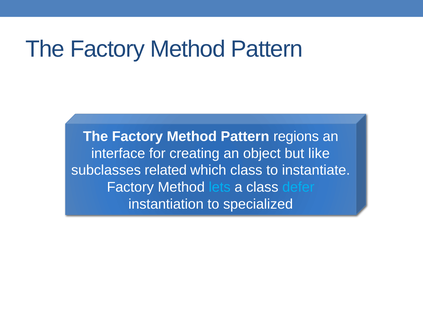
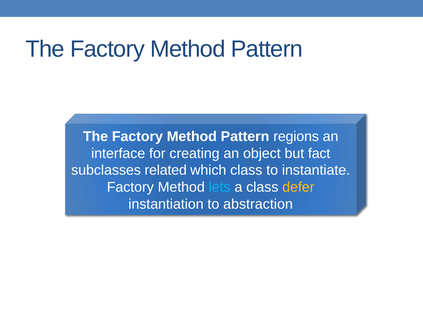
like: like -> fact
defer colour: light blue -> yellow
specialized: specialized -> abstraction
